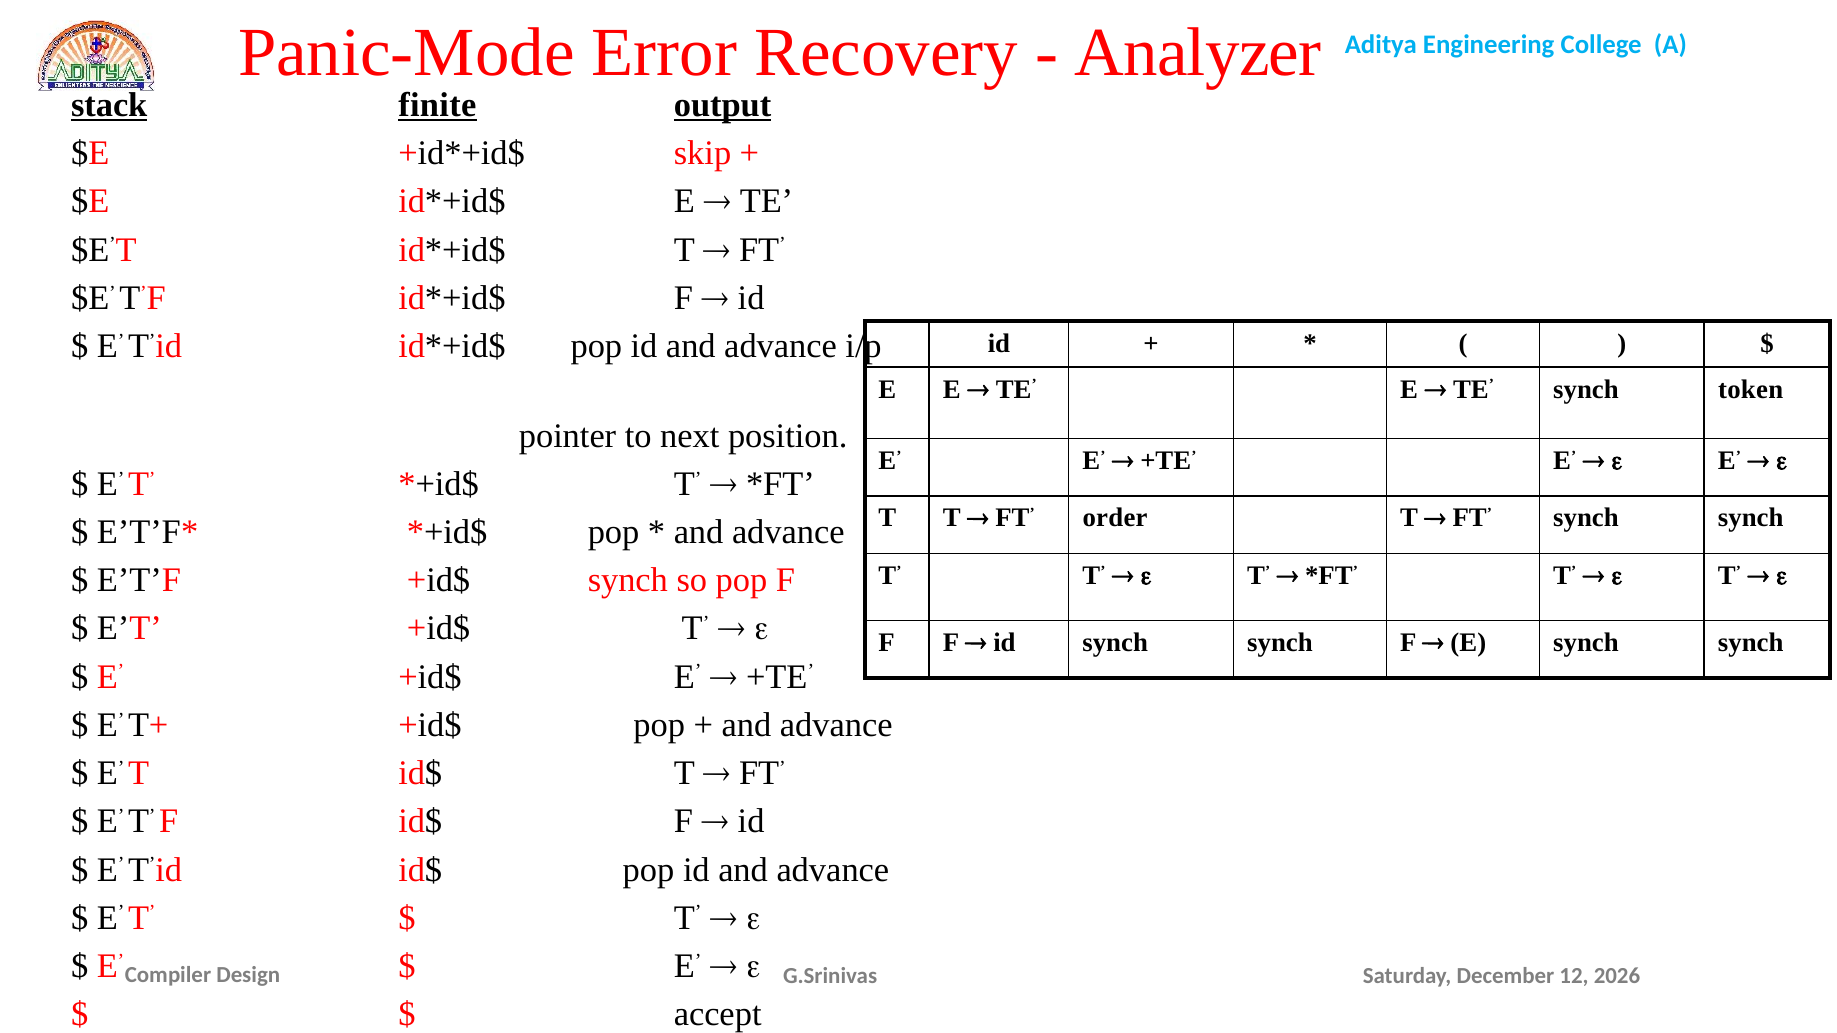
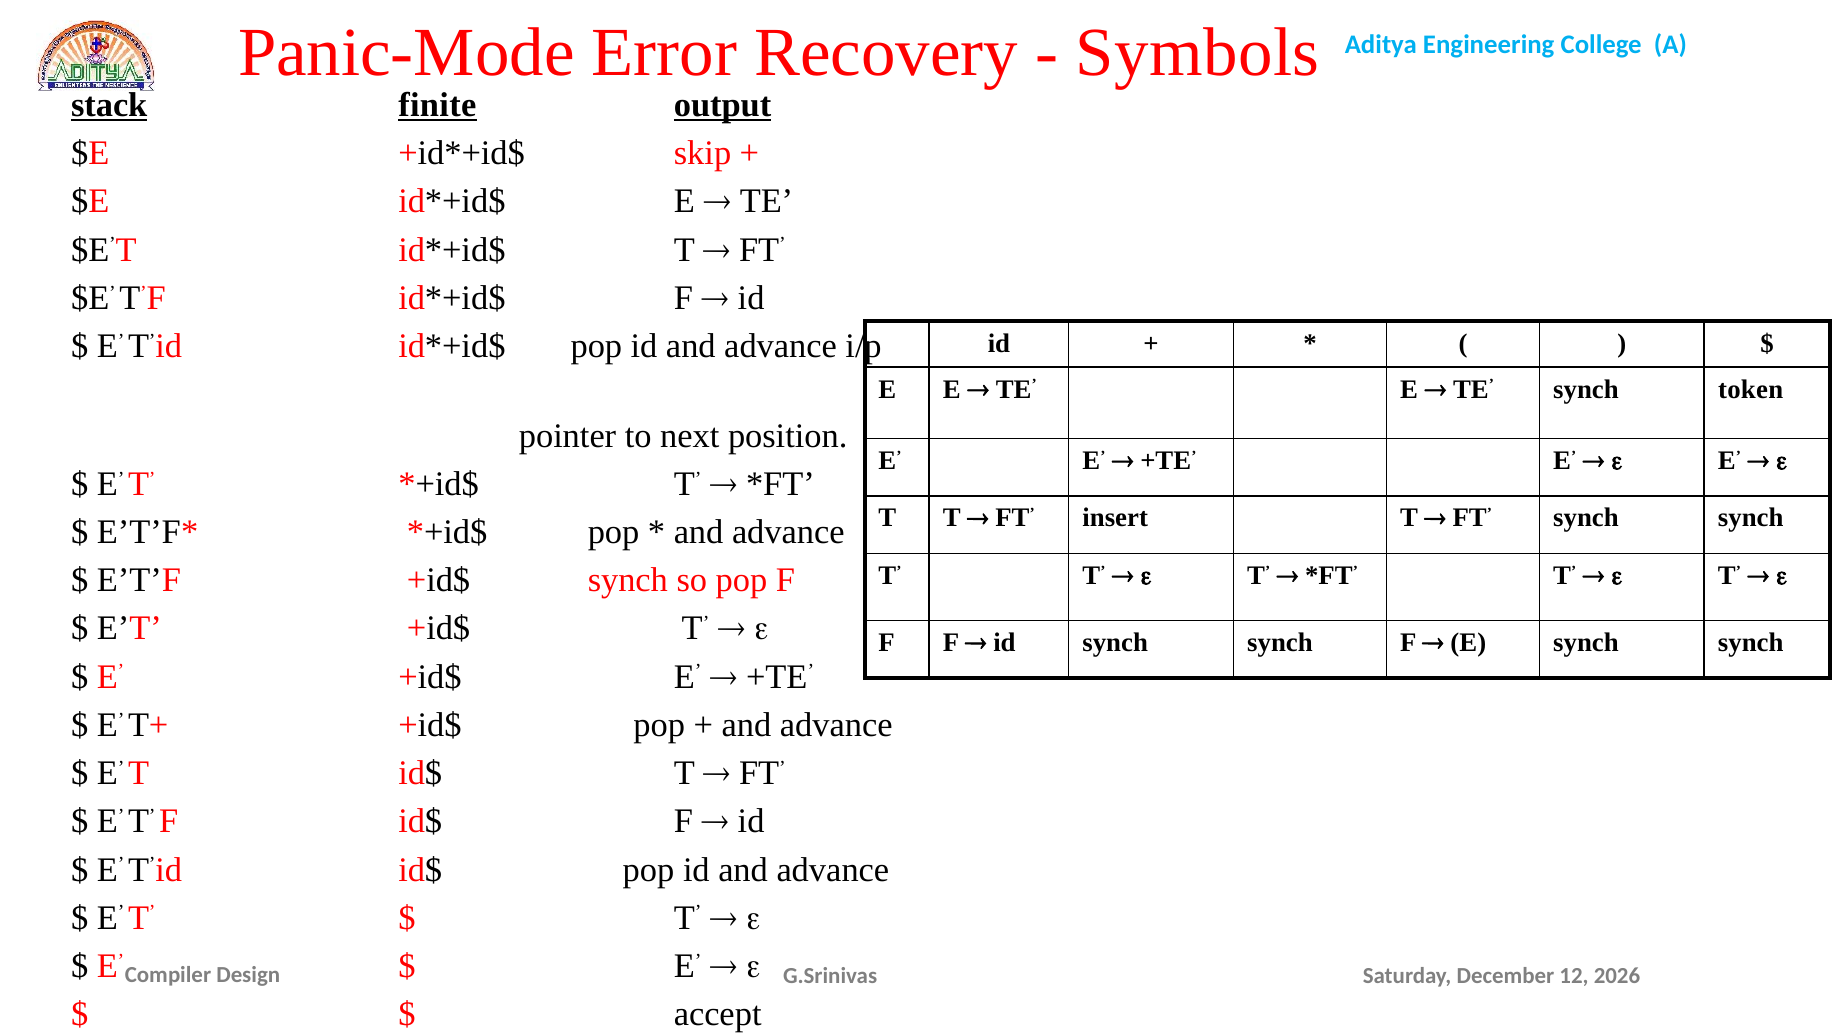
Analyzer: Analyzer -> Symbols
order: order -> insert
